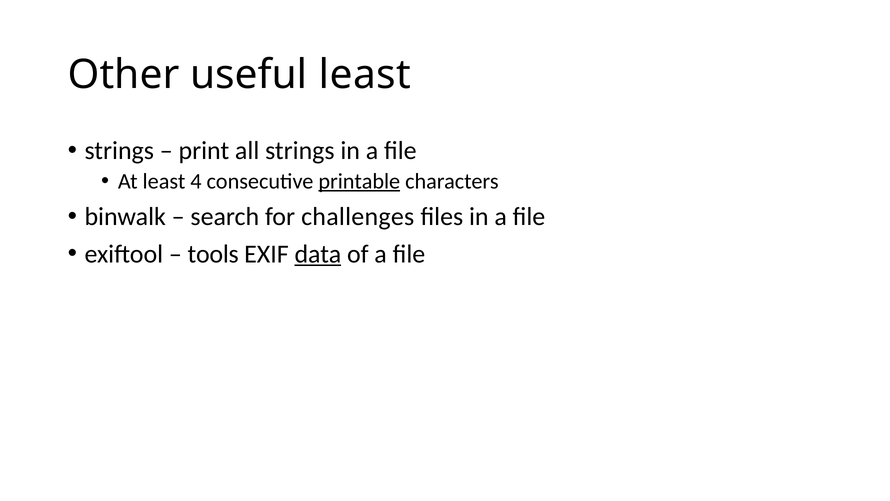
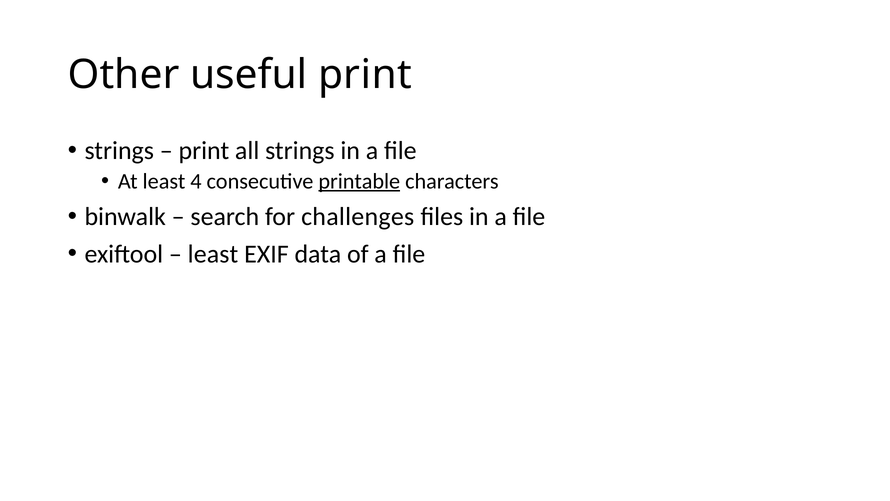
useful least: least -> print
tools at (213, 254): tools -> least
data underline: present -> none
